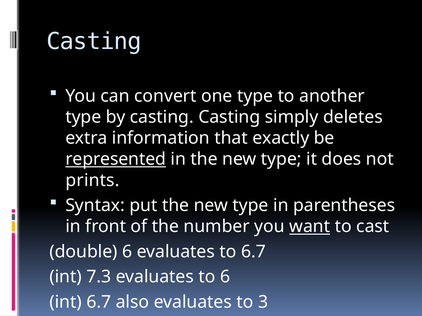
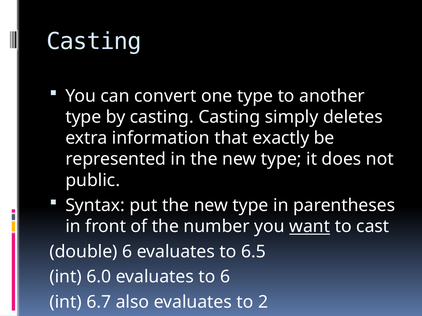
represented underline: present -> none
prints: prints -> public
to 6.7: 6.7 -> 6.5
7.3: 7.3 -> 6.0
3: 3 -> 2
